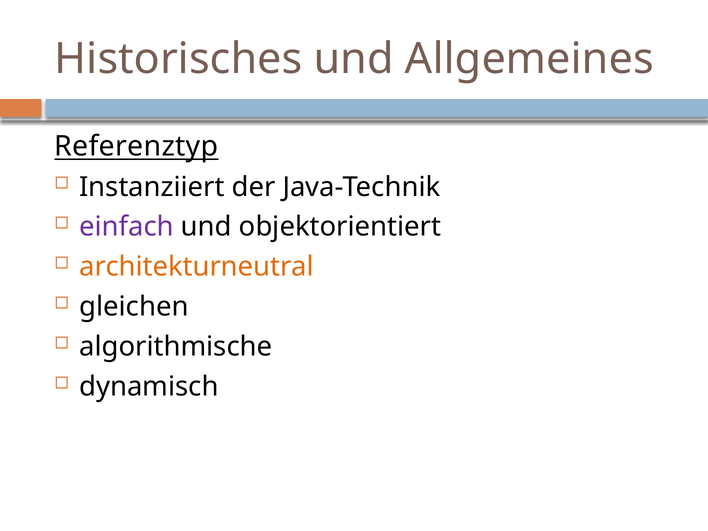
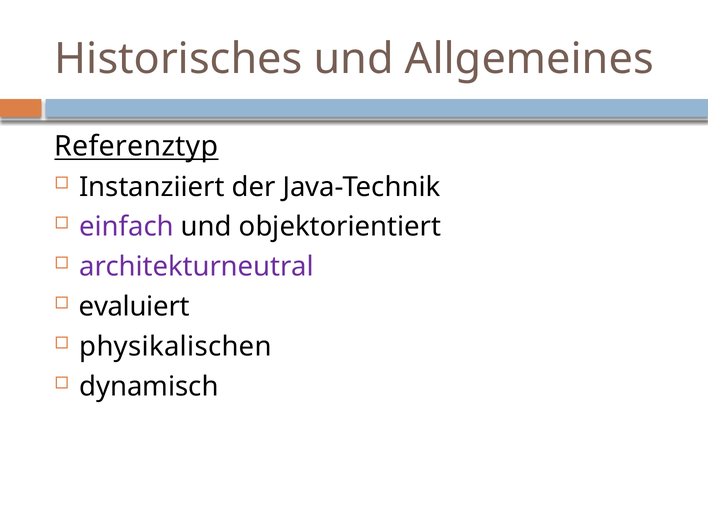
architekturneutral colour: orange -> purple
gleichen: gleichen -> evaluiert
algorithmische: algorithmische -> physikalischen
